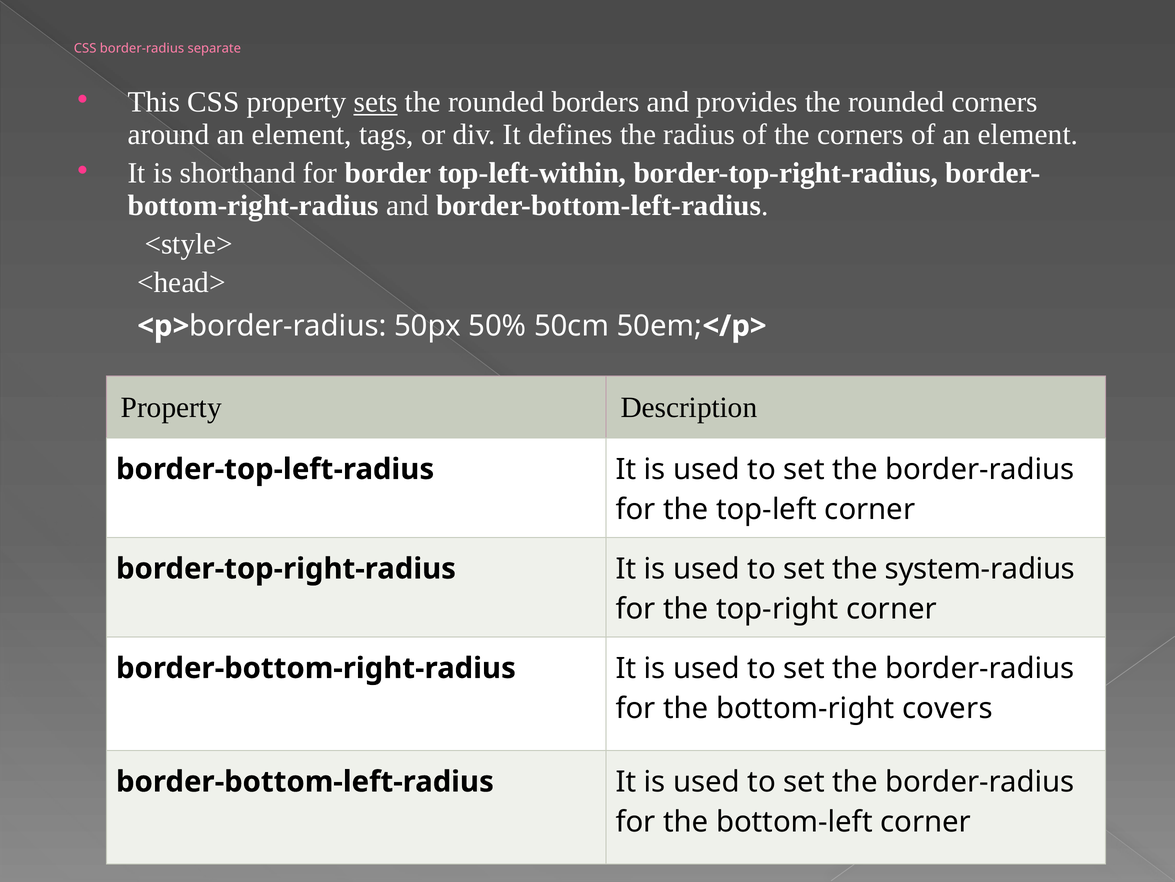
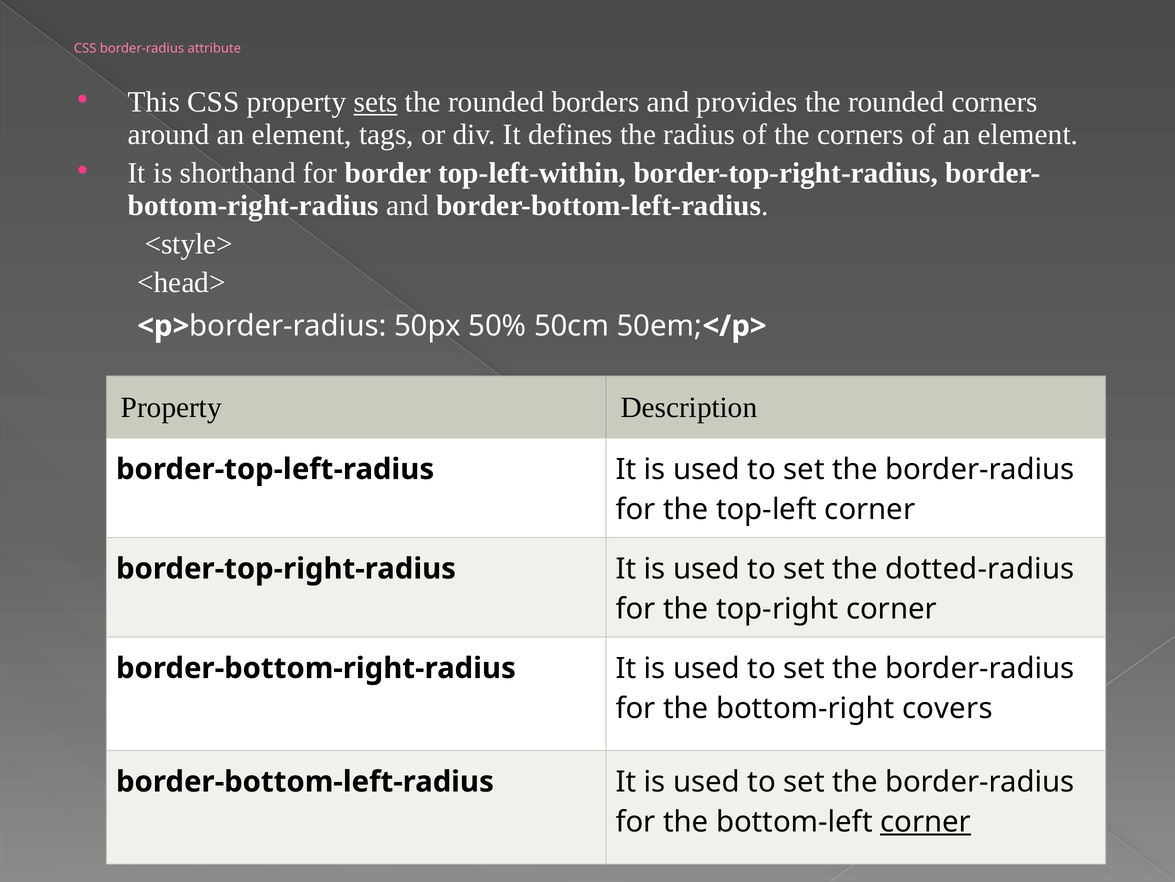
separate: separate -> attribute
system-radius: system-radius -> dotted-radius
corner at (926, 821) underline: none -> present
